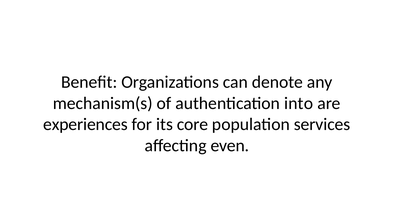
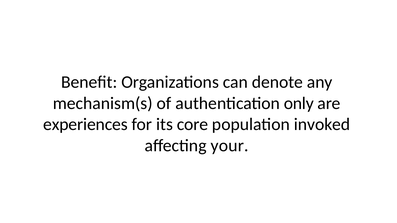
into: into -> only
services: services -> invoked
even: even -> your
